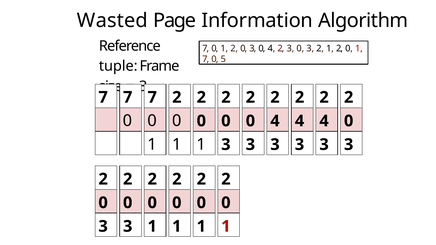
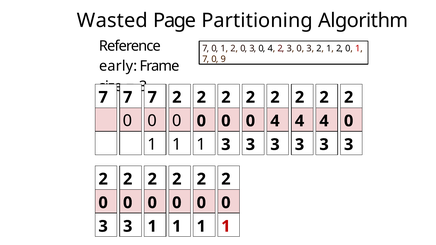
Information: Information -> Partitioning
5: 5 -> 9
tuple: tuple -> early
